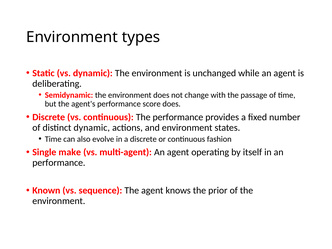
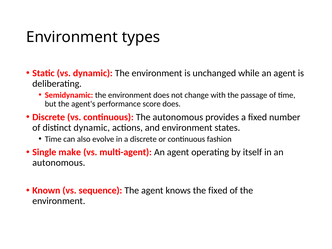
The performance: performance -> autonomous
performance at (59, 163): performance -> autonomous
the prior: prior -> fixed
